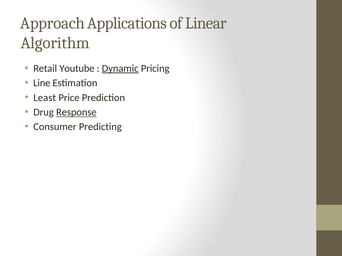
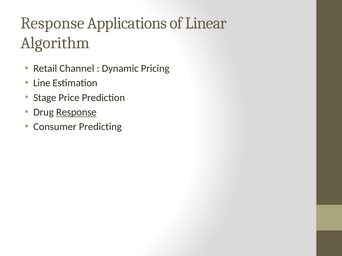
Approach at (53, 23): Approach -> Response
Youtube: Youtube -> Channel
Dynamic underline: present -> none
Least: Least -> Stage
